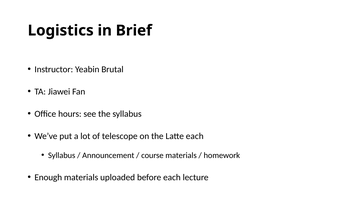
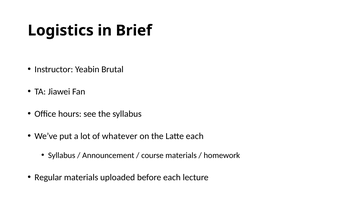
telescope: telescope -> whatever
Enough: Enough -> Regular
